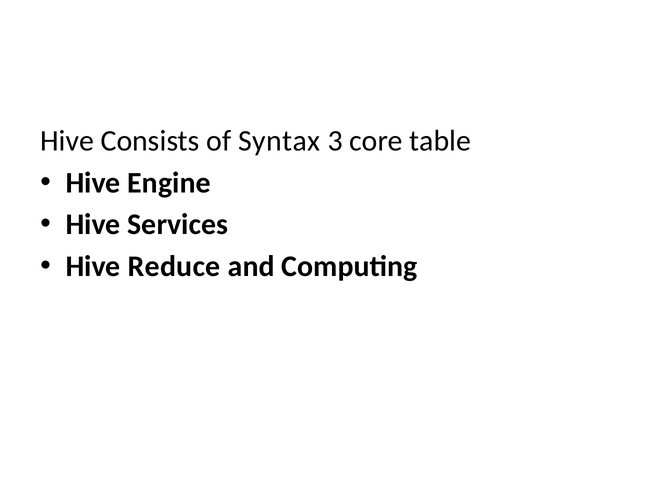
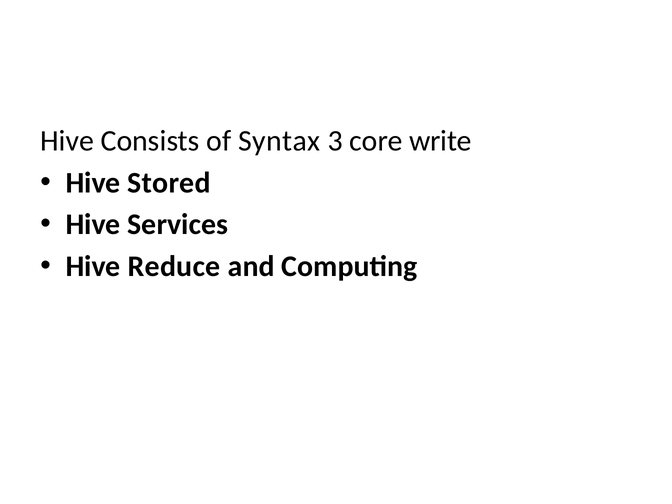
table: table -> write
Engine: Engine -> Stored
